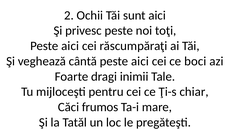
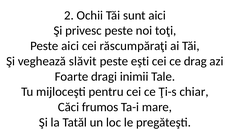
cântă: cântă -> slăvit
aici at (140, 61): aici -> eşti
boci: boci -> drag
